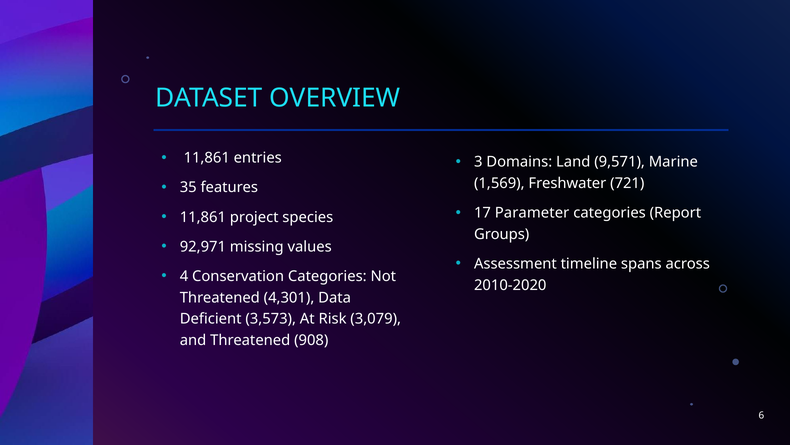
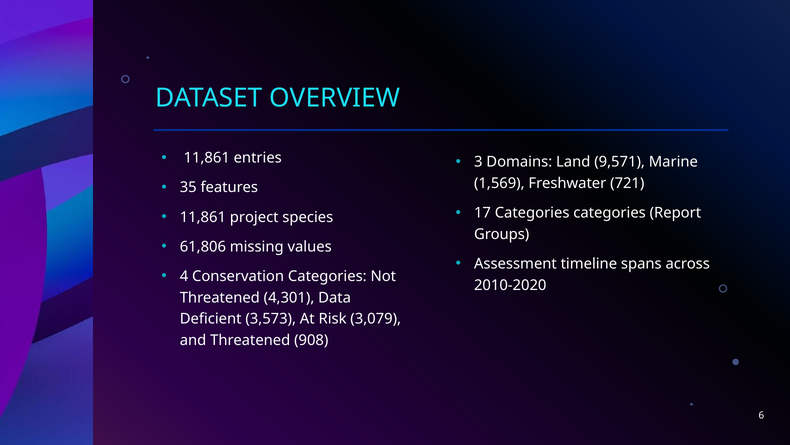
17 Parameter: Parameter -> Categories
92,971: 92,971 -> 61,806
